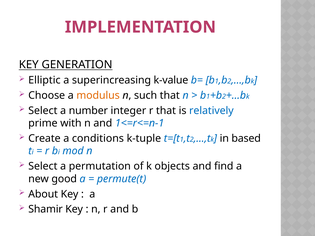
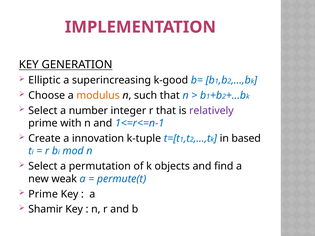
k-value: k-value -> k-good
relatively colour: blue -> purple
conditions: conditions -> innovation
good: good -> weak
About at (43, 194): About -> Prime
